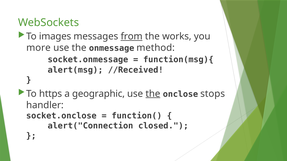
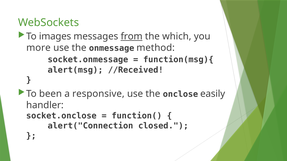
works: works -> which
https: https -> been
geographic: geographic -> responsive
the at (153, 94) underline: present -> none
stops: stops -> easily
